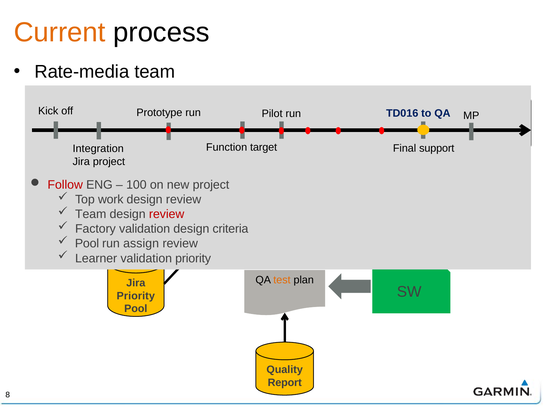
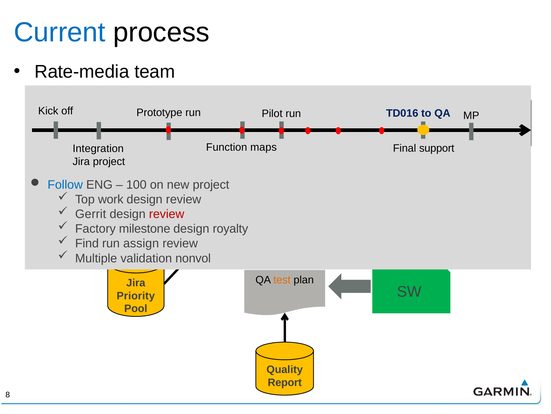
Current colour: orange -> blue
target: target -> maps
Follow colour: red -> blue
Team at (91, 214): Team -> Gerrit
Factory validation: validation -> milestone
criteria: criteria -> royalty
Pool at (87, 243): Pool -> Find
Learner: Learner -> Multiple
validation priority: priority -> nonvol
